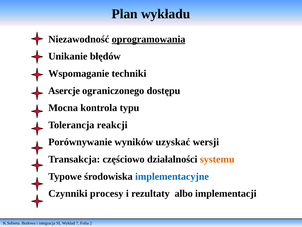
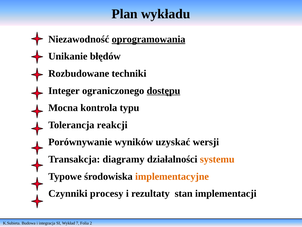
Wspomaganie: Wspomaganie -> Rozbudowane
Asercje: Asercje -> Integer
dostępu underline: none -> present
częściowo: częściowo -> diagramy
implementacyjne colour: blue -> orange
albo: albo -> stan
